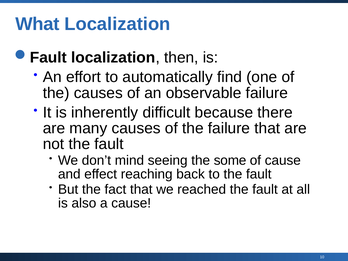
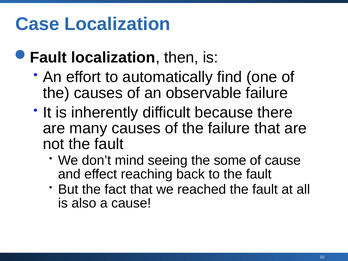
What: What -> Case
